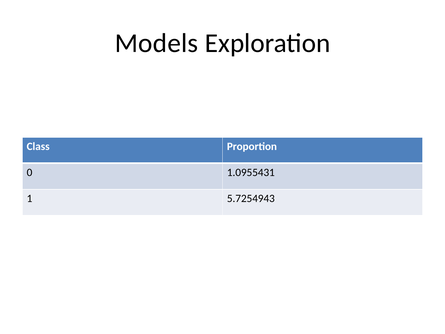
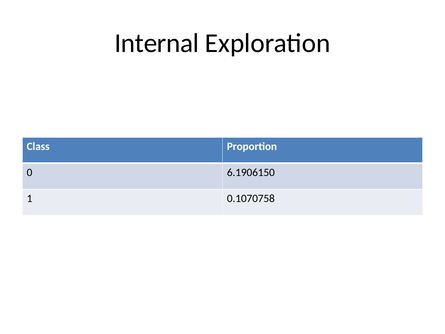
Models: Models -> Internal
1.0955431: 1.0955431 -> 6.1906150
5.7254943: 5.7254943 -> 0.1070758
